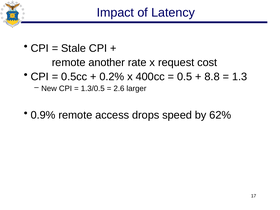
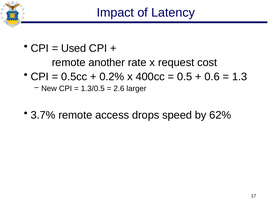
Stale: Stale -> Used
8.8: 8.8 -> 0.6
0.9%: 0.9% -> 3.7%
